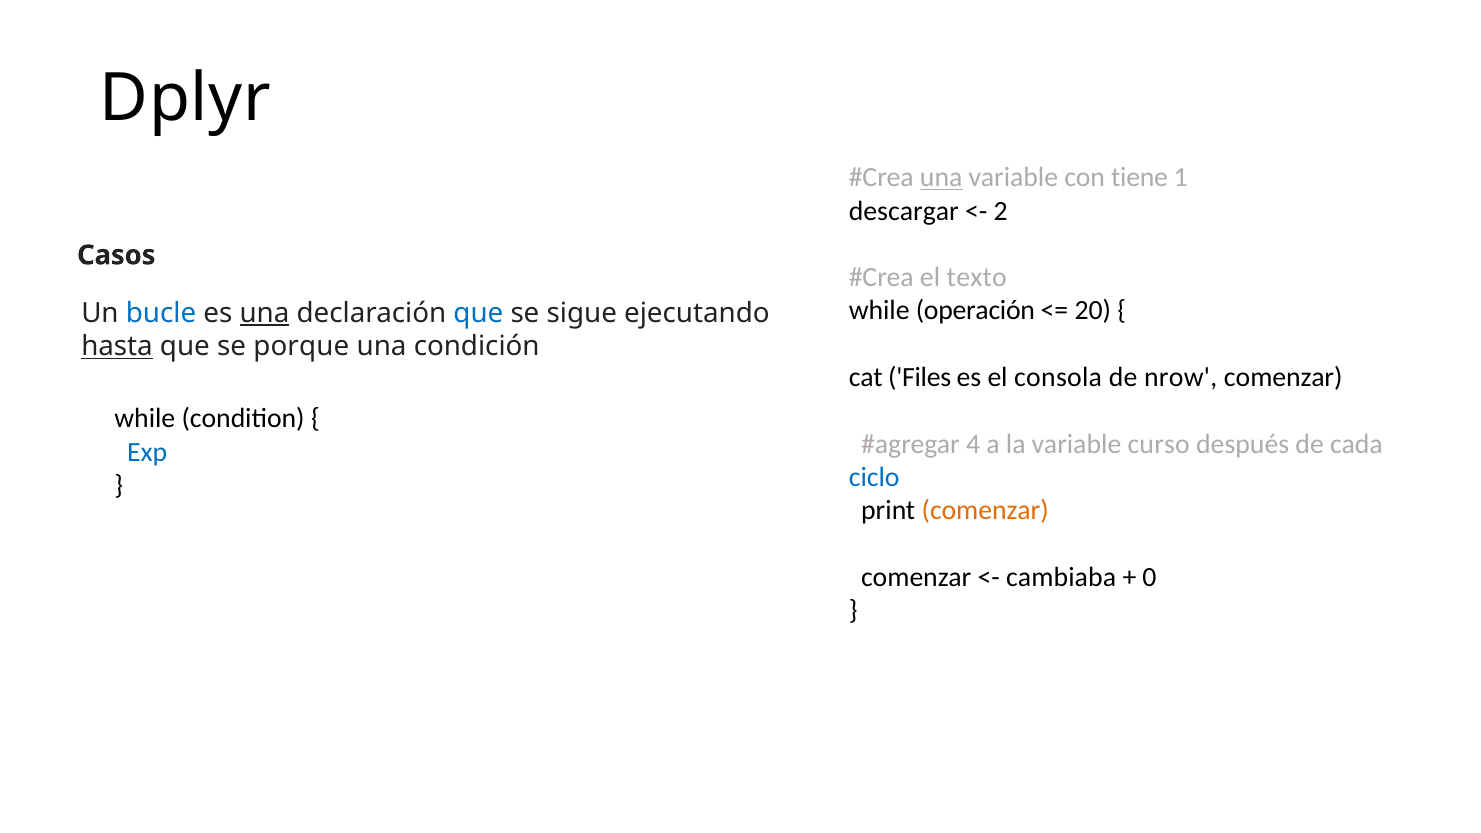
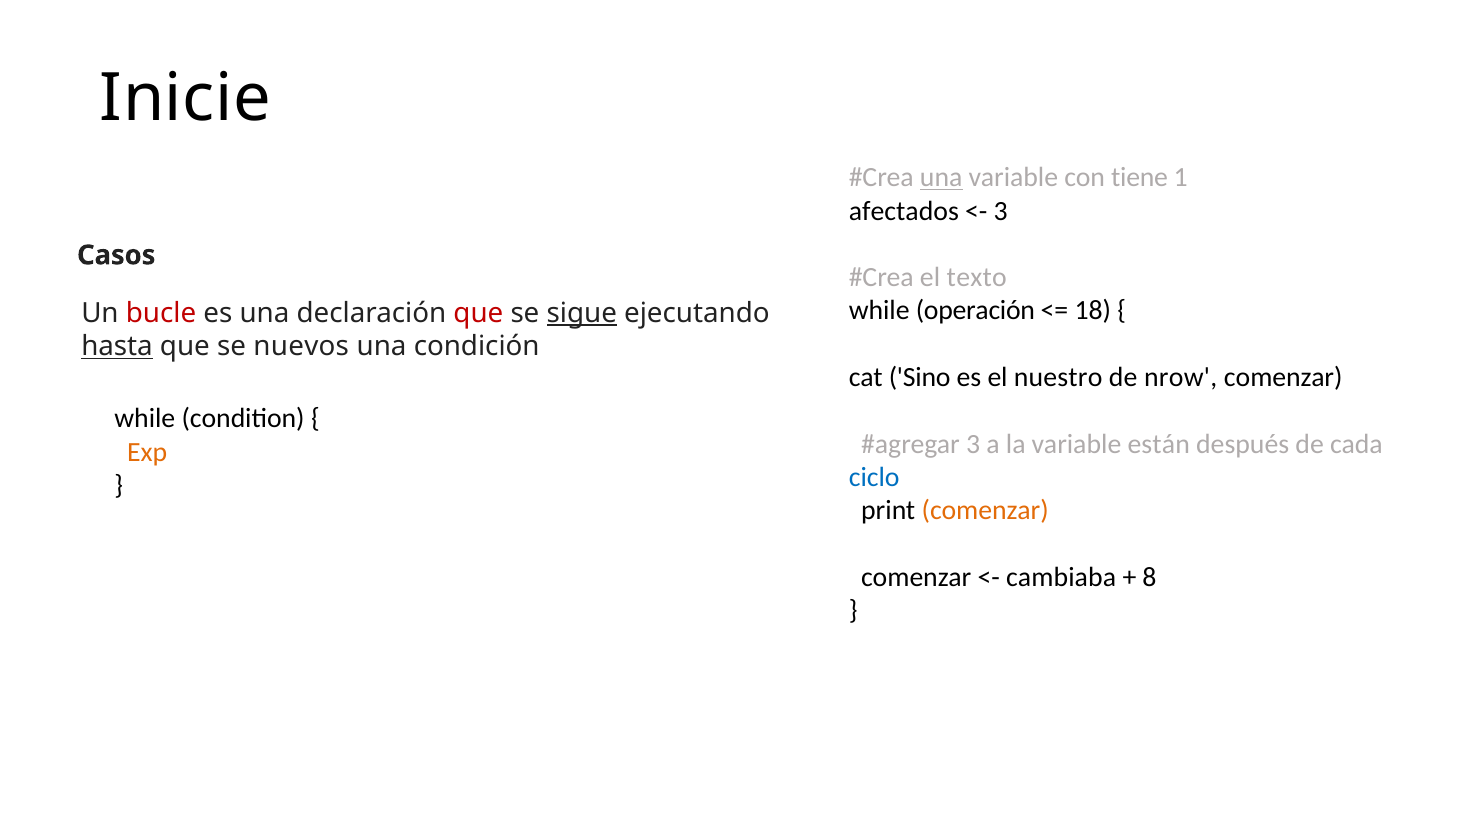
Dplyr: Dplyr -> Inicie
descargar: descargar -> afectados
2 at (1001, 211): 2 -> 3
20: 20 -> 18
bucle colour: blue -> red
una at (264, 313) underline: present -> none
que at (478, 313) colour: blue -> red
sigue underline: none -> present
porque: porque -> nuevos
Files: Files -> Sino
consola: consola -> nuestro
4 at (973, 444): 4 -> 3
curso: curso -> están
Exp colour: blue -> orange
0: 0 -> 8
